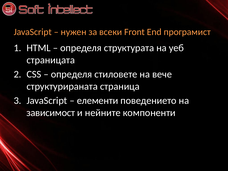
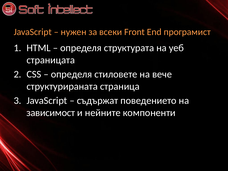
елементи: елементи -> съдържат
